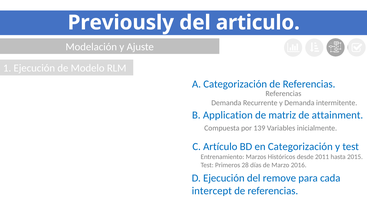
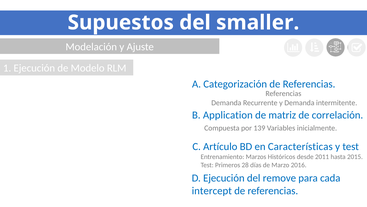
Previously: Previously -> Supuestos
articulo: articulo -> smaller
attainment: attainment -> correlación
en Categorización: Categorización -> Características
